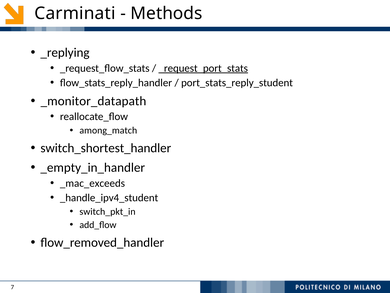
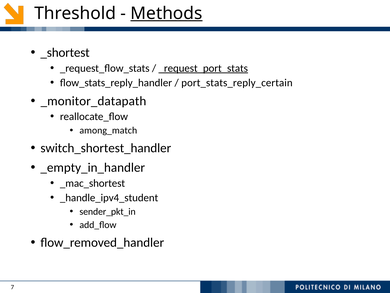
Carminati: Carminati -> Threshold
Methods underline: none -> present
_replying: _replying -> _shortest
port_stats_reply_student: port_stats_reply_student -> port_stats_reply_certain
_mac_exceeds: _mac_exceeds -> _mac_shortest
switch_pkt_in: switch_pkt_in -> sender_pkt_in
